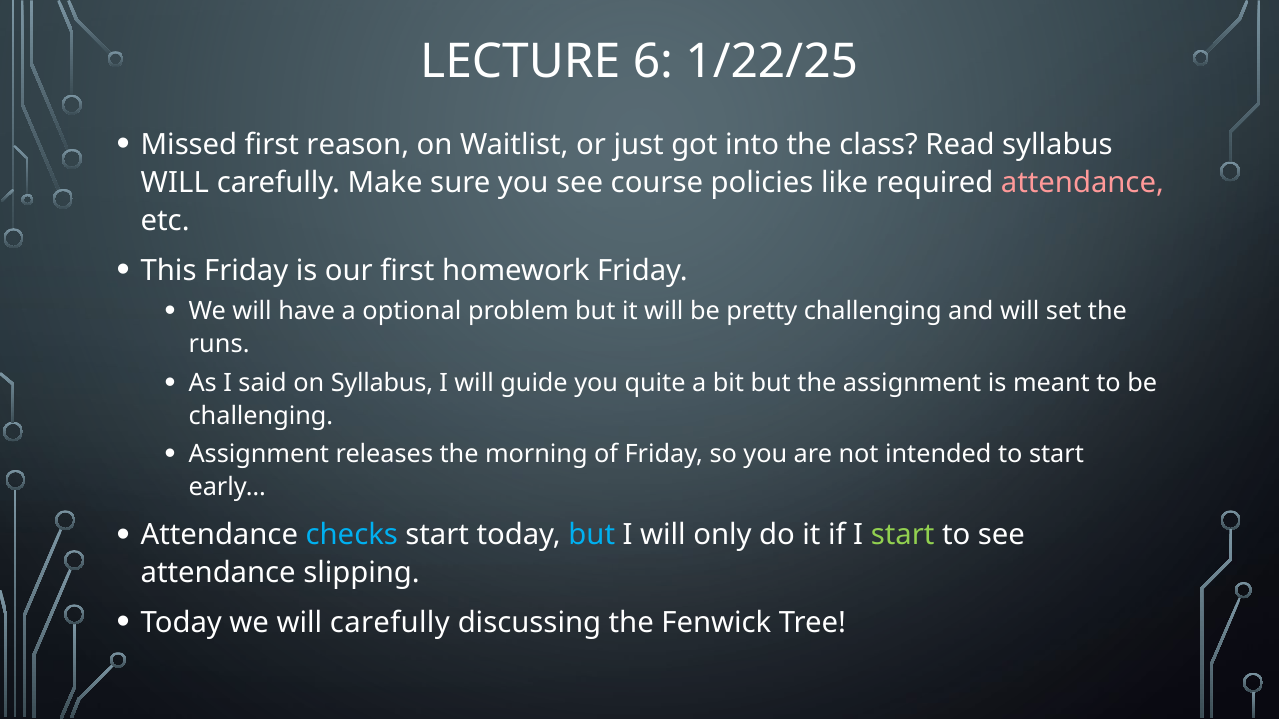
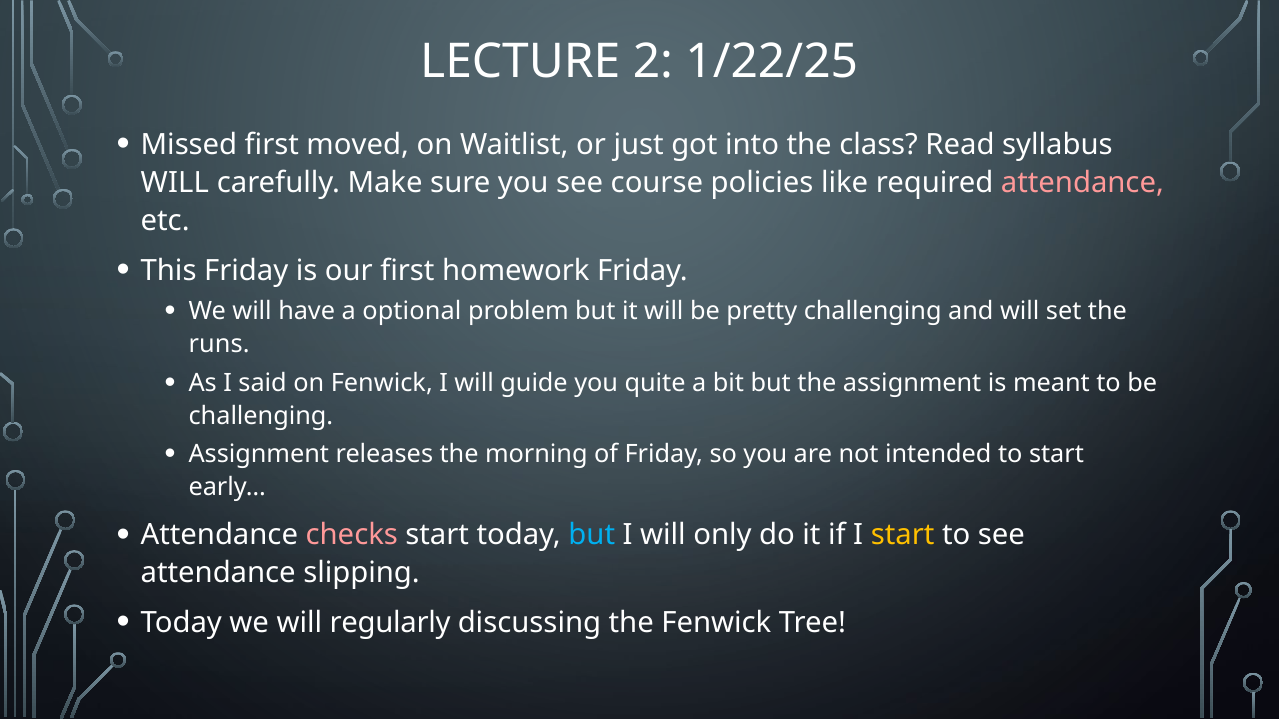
6: 6 -> 2
reason: reason -> moved
on Syllabus: Syllabus -> Fenwick
checks colour: light blue -> pink
start at (903, 535) colour: light green -> yellow
we will carefully: carefully -> regularly
